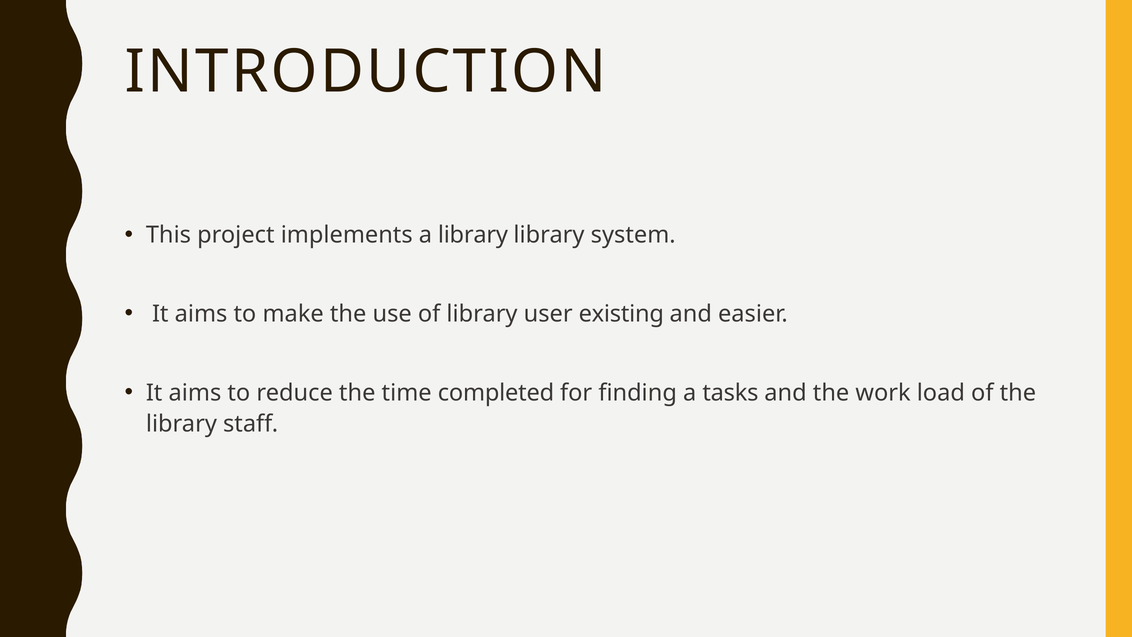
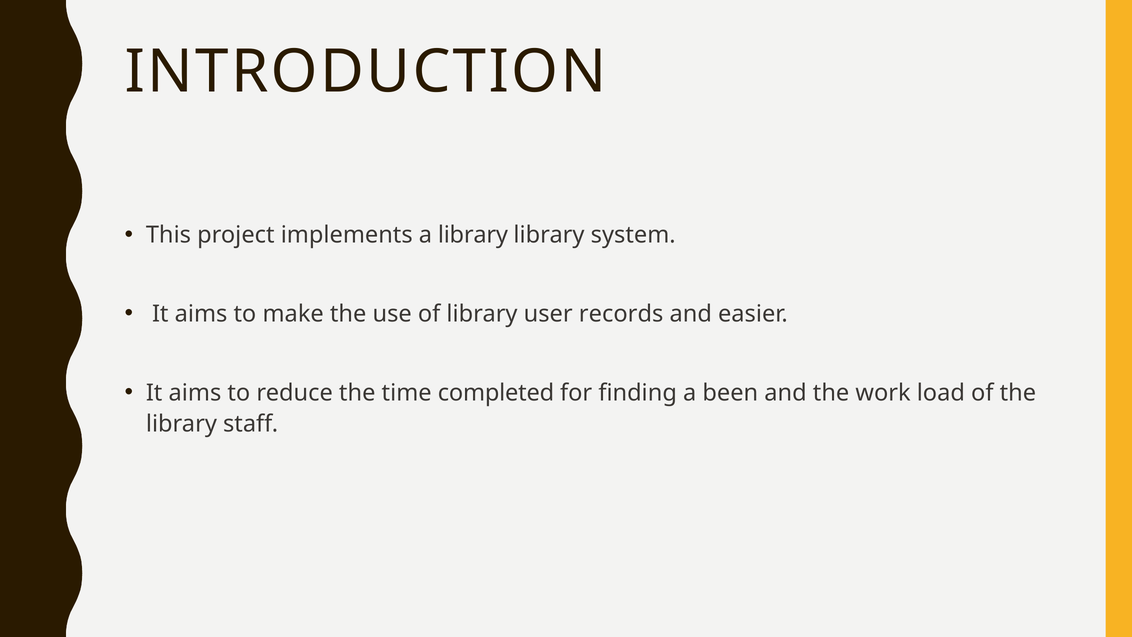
existing: existing -> records
tasks: tasks -> been
